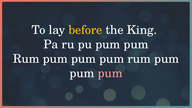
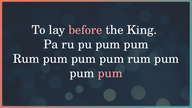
before colour: yellow -> pink
